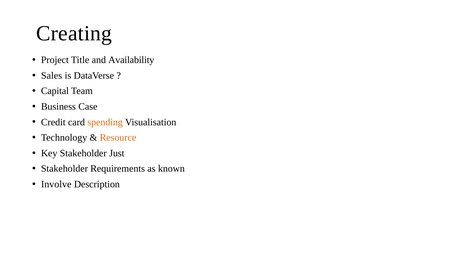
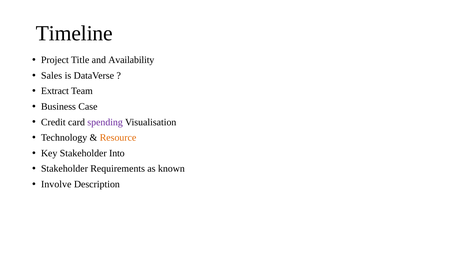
Creating: Creating -> Timeline
Capital: Capital -> Extract
spending colour: orange -> purple
Just: Just -> Into
